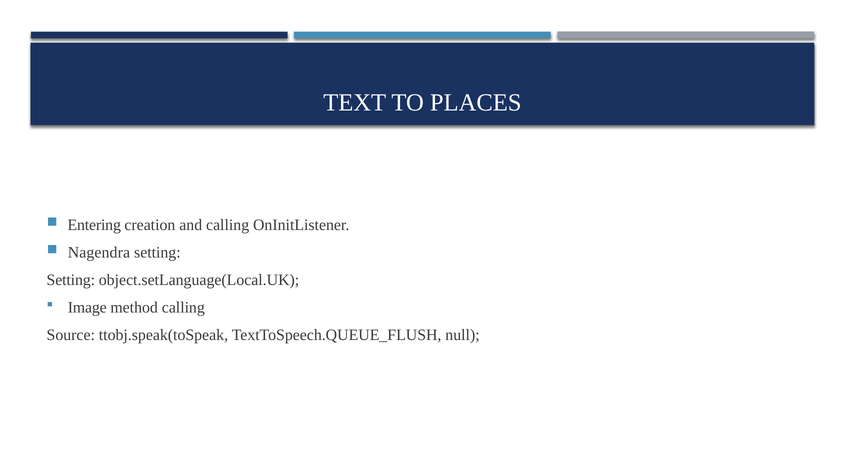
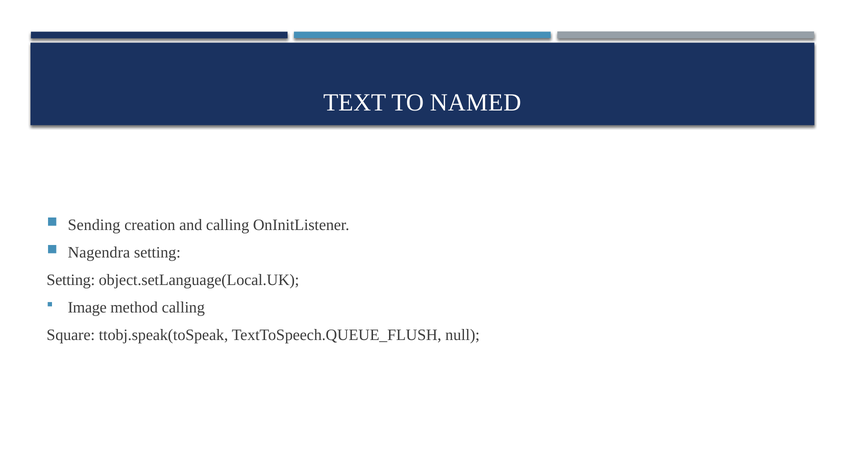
PLACES: PLACES -> NAMED
Entering: Entering -> Sending
Source: Source -> Square
